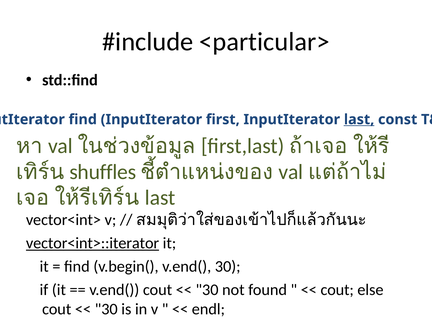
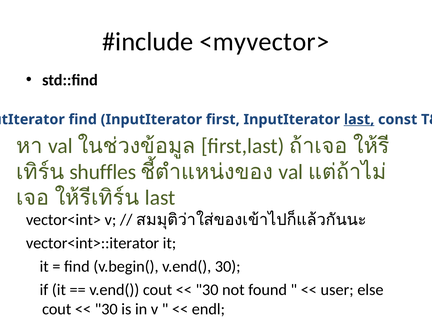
<particular>: <particular> -> <myvector>
vector<int>::iterator underline: present -> none
cout at (337, 290): cout -> user
